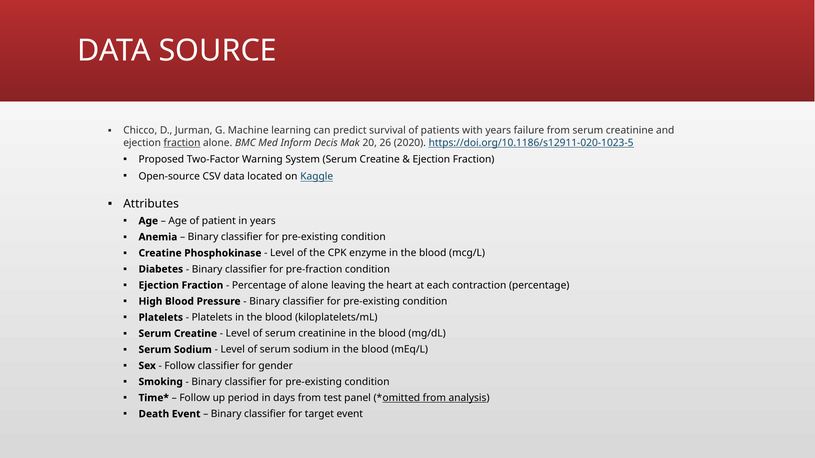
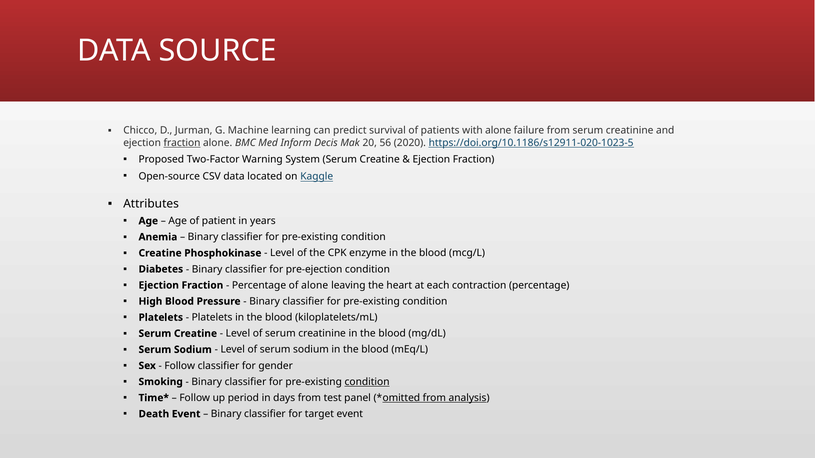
with years: years -> alone
26: 26 -> 56
pre-fraction: pre-fraction -> pre-ejection
condition at (367, 382) underline: none -> present
